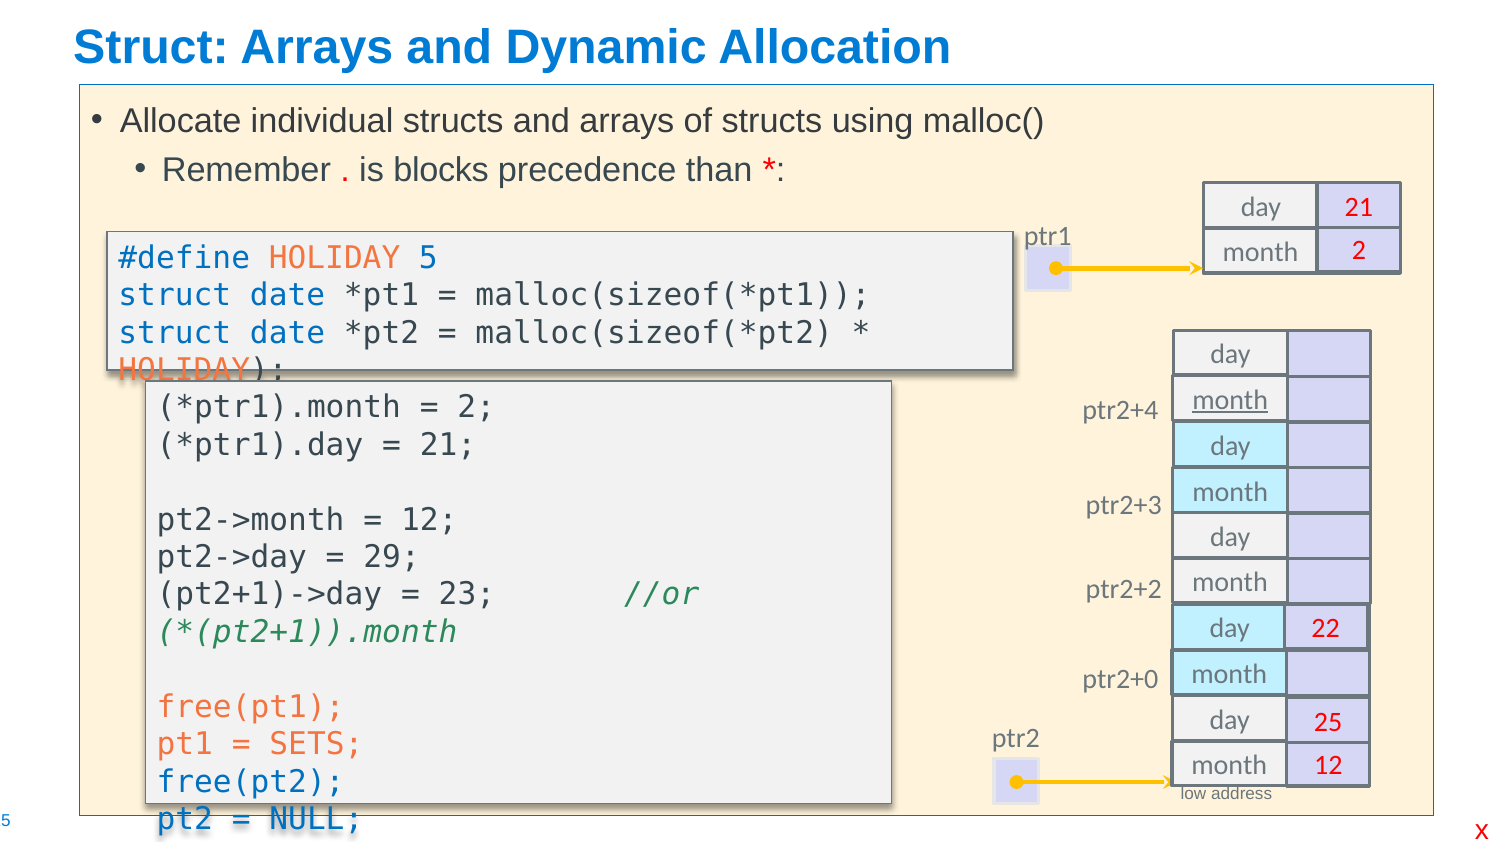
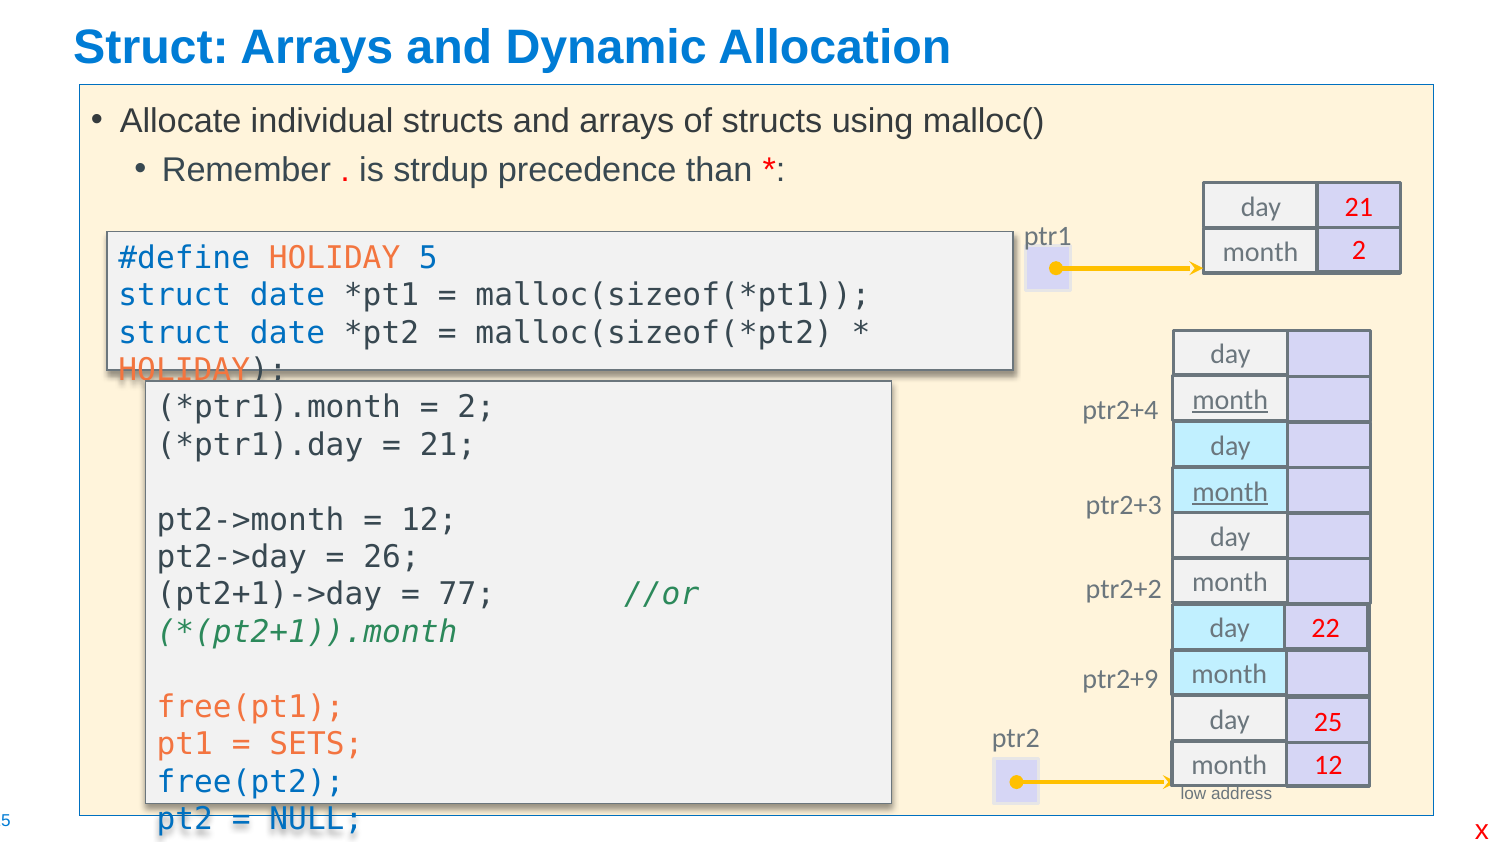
blocks: blocks -> strdup
month at (1230, 492) underline: none -> present
29: 29 -> 26
23: 23 -> 77
ptr2+0: ptr2+0 -> ptr2+9
